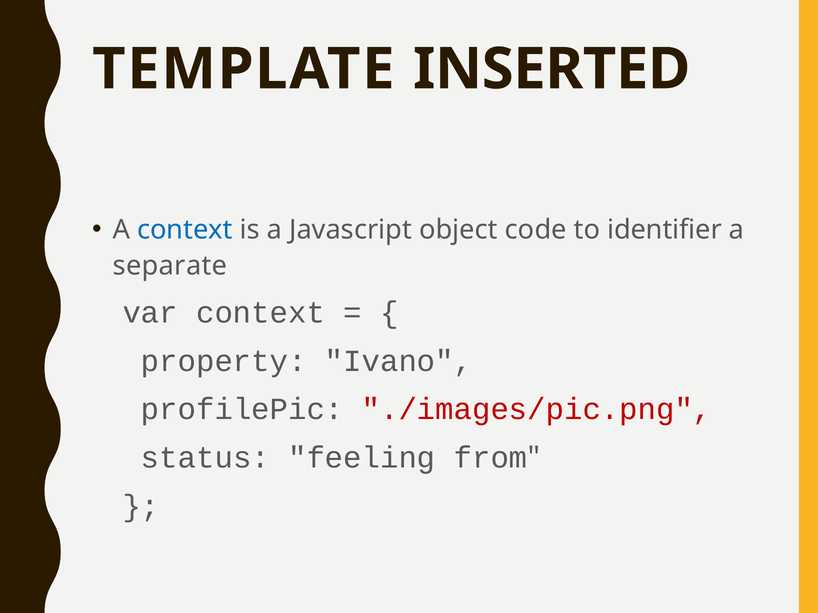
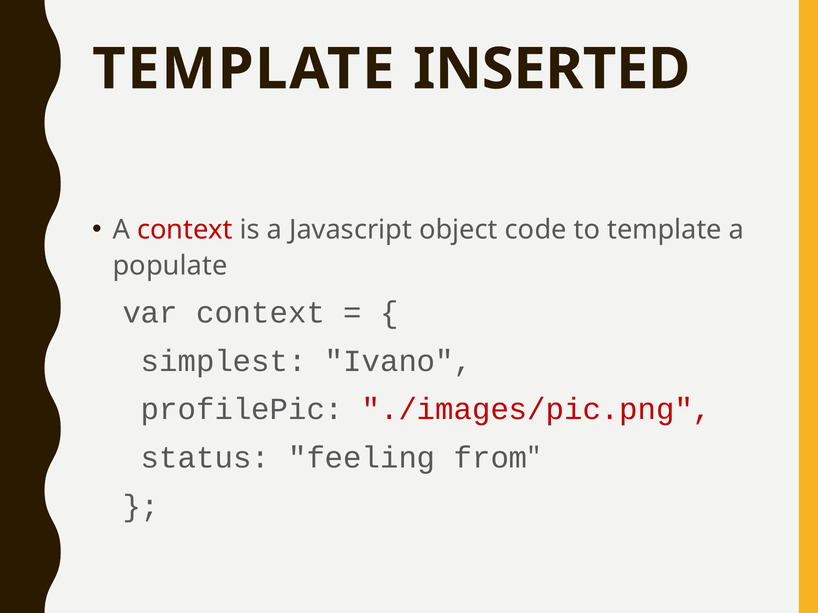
context at (185, 230) colour: blue -> red
to identifier: identifier -> template
separate: separate -> populate
property: property -> simplest
